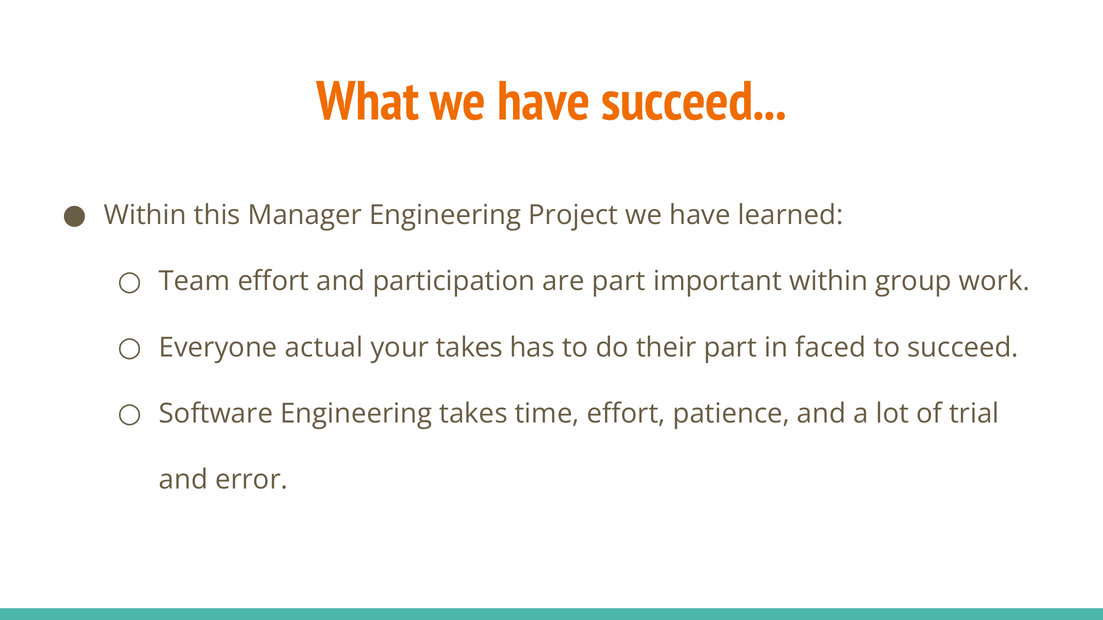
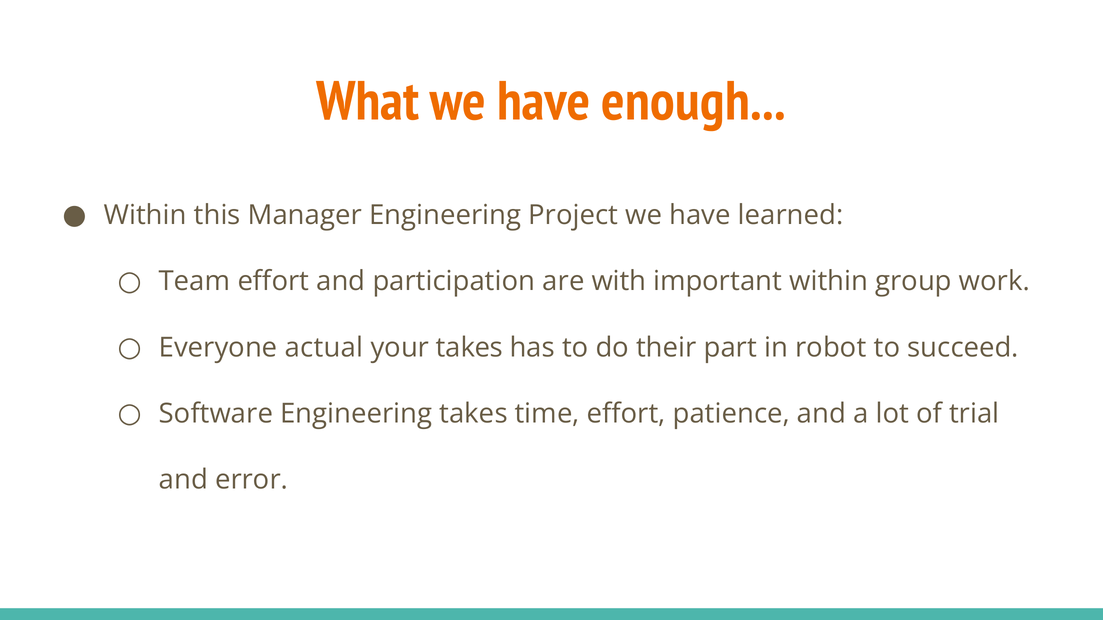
have succeed: succeed -> enough
are part: part -> with
faced: faced -> robot
